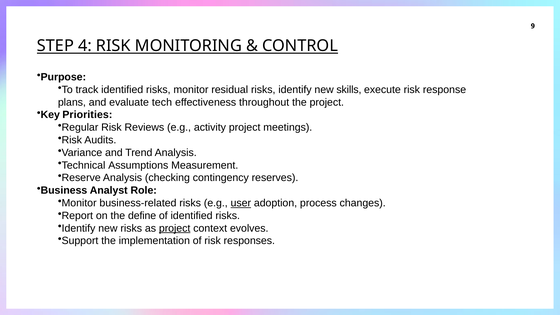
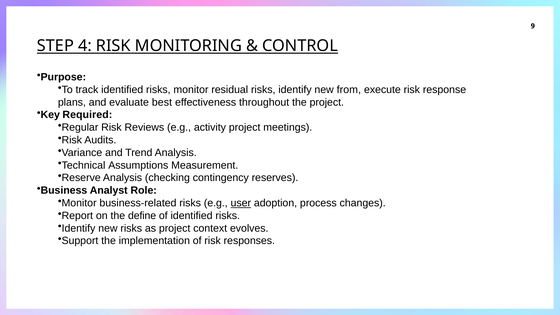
skills: skills -> from
tech: tech -> best
Priorities: Priorities -> Required
project at (175, 228) underline: present -> none
